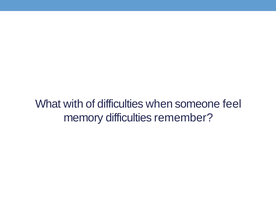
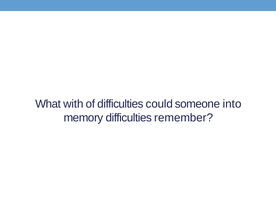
when: when -> could
feel: feel -> into
